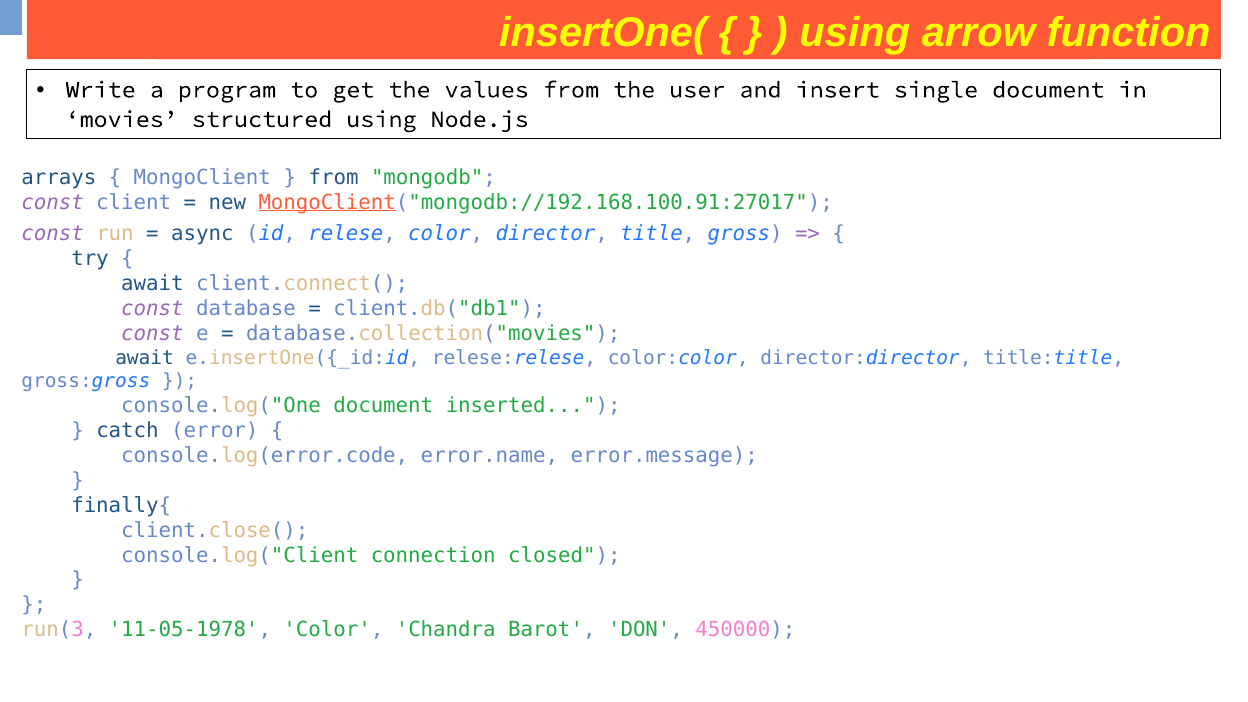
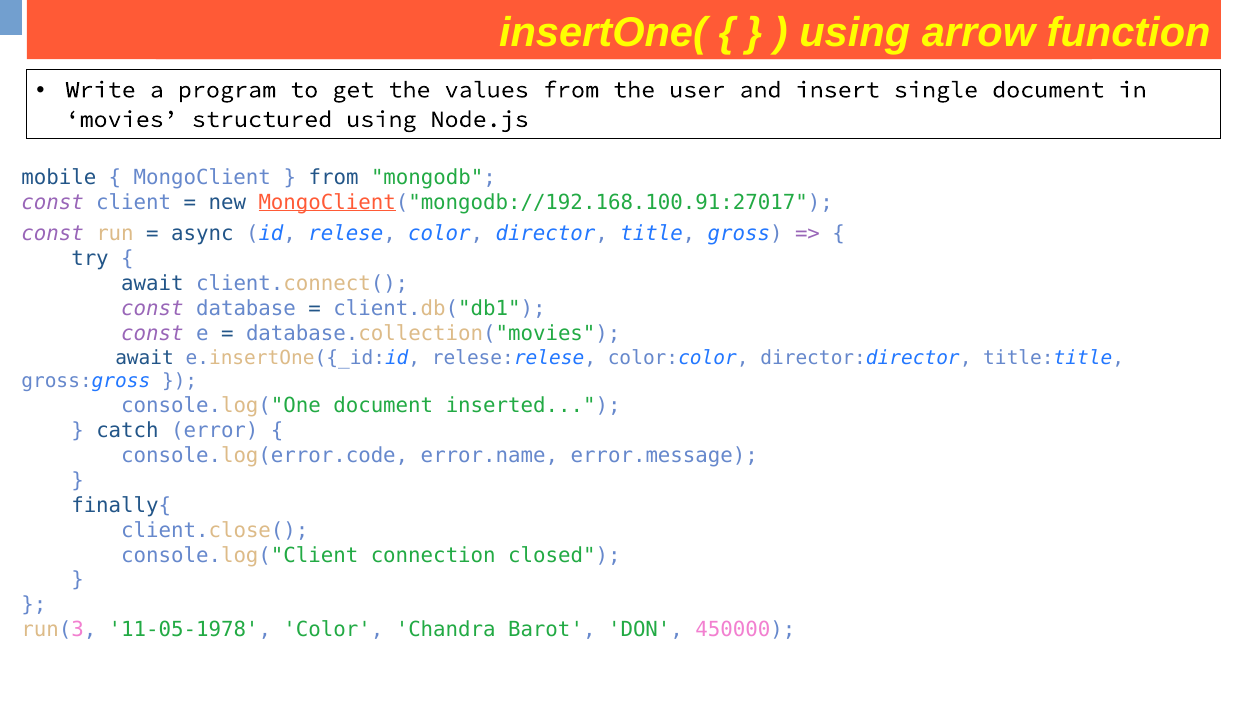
arrays: arrays -> mobile
